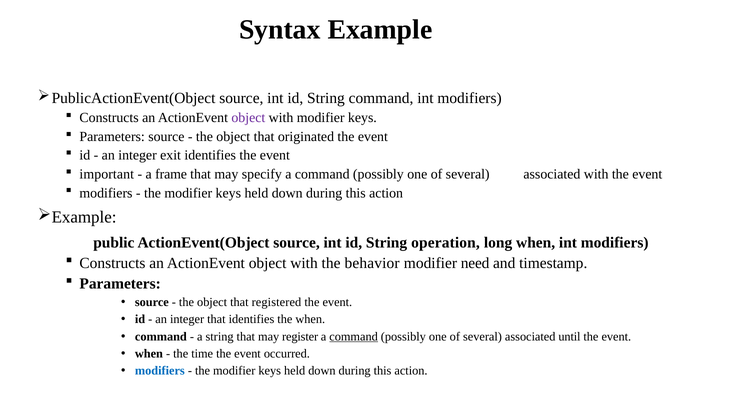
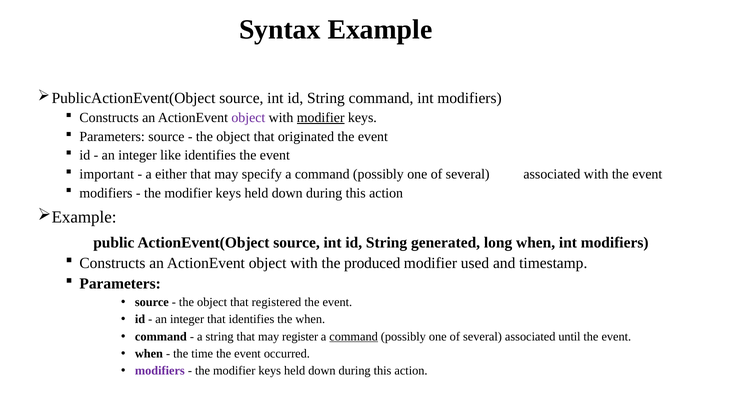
modifier at (321, 118) underline: none -> present
exit: exit -> like
frame: frame -> either
operation: operation -> generated
behavior: behavior -> produced
need: need -> used
modifiers at (160, 371) colour: blue -> purple
